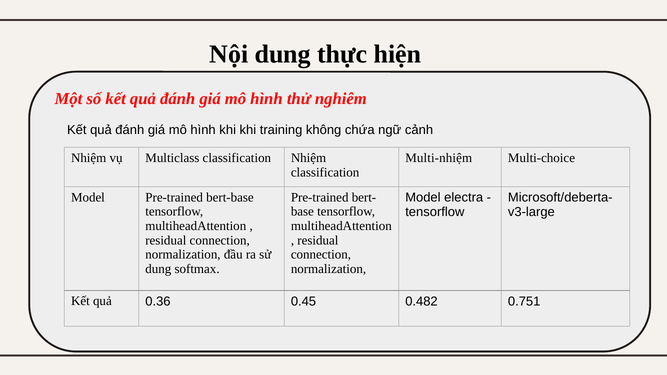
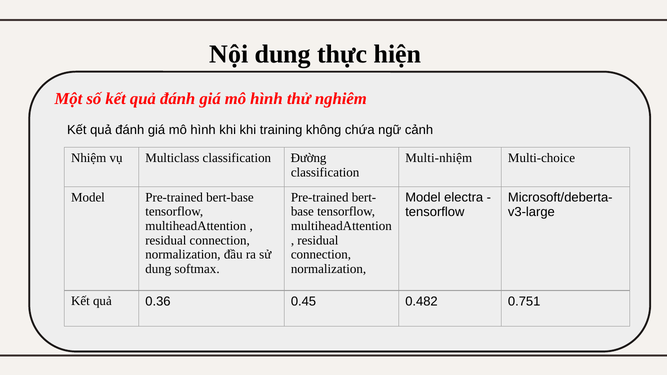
classification Nhiệm: Nhiệm -> Đường
